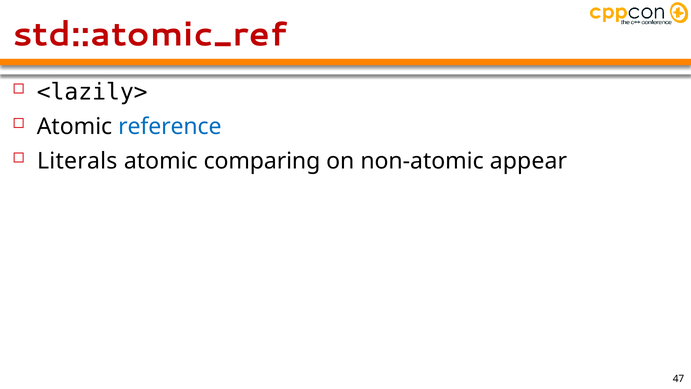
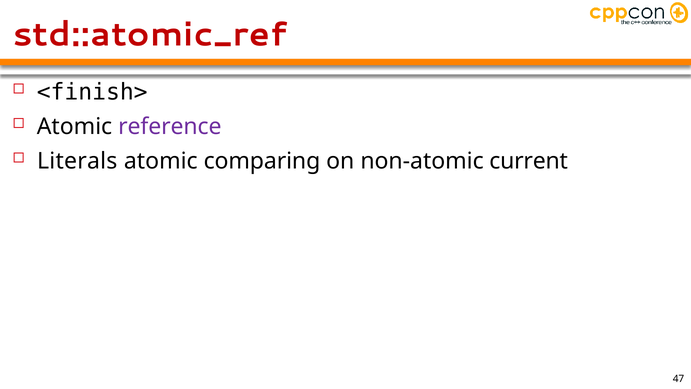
<lazily>: <lazily> -> <finish>
reference colour: blue -> purple
appear: appear -> current
